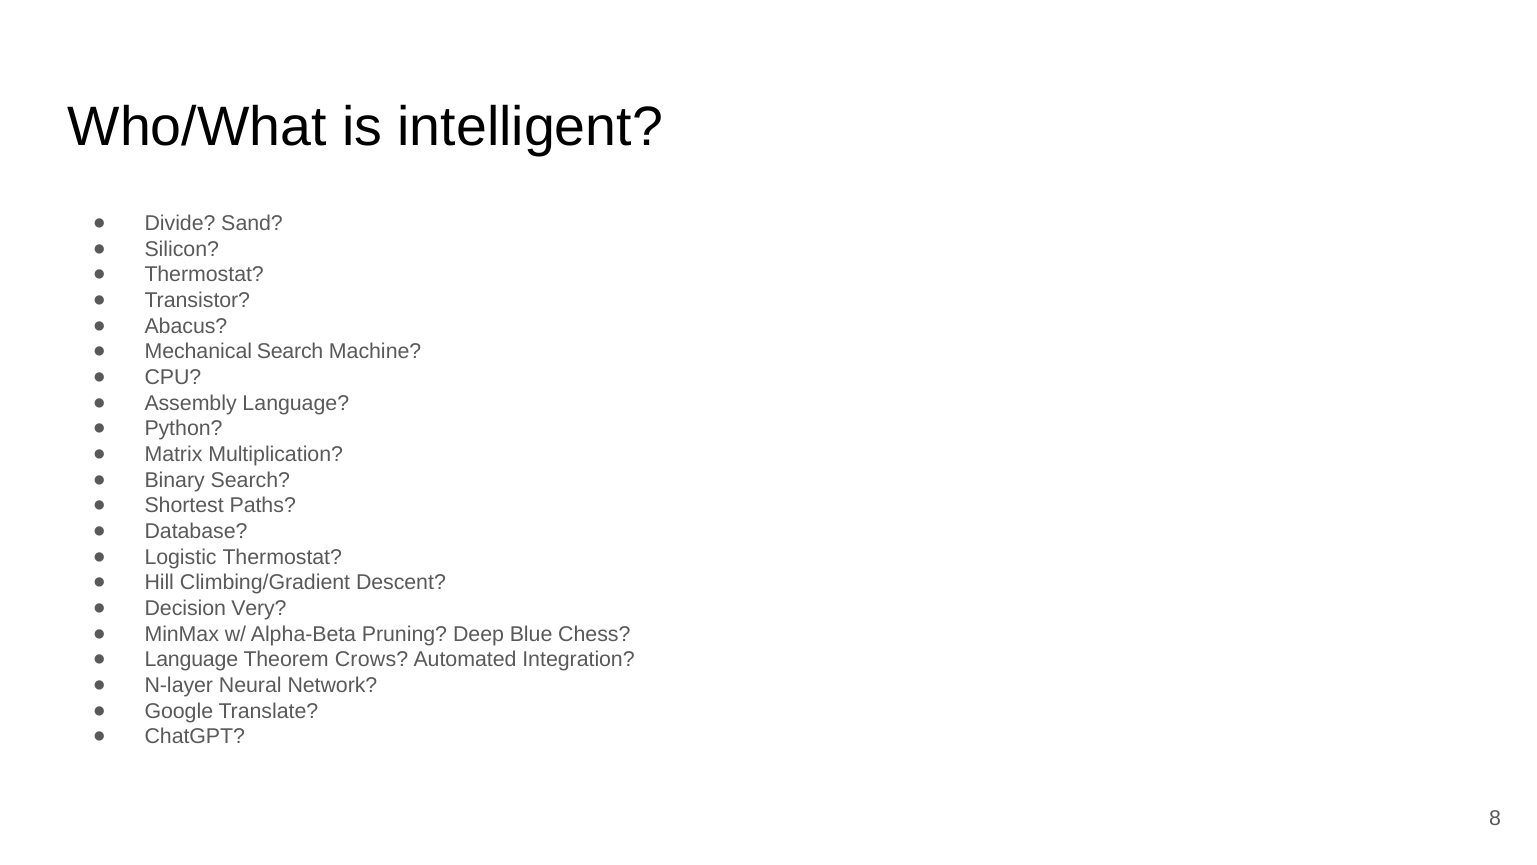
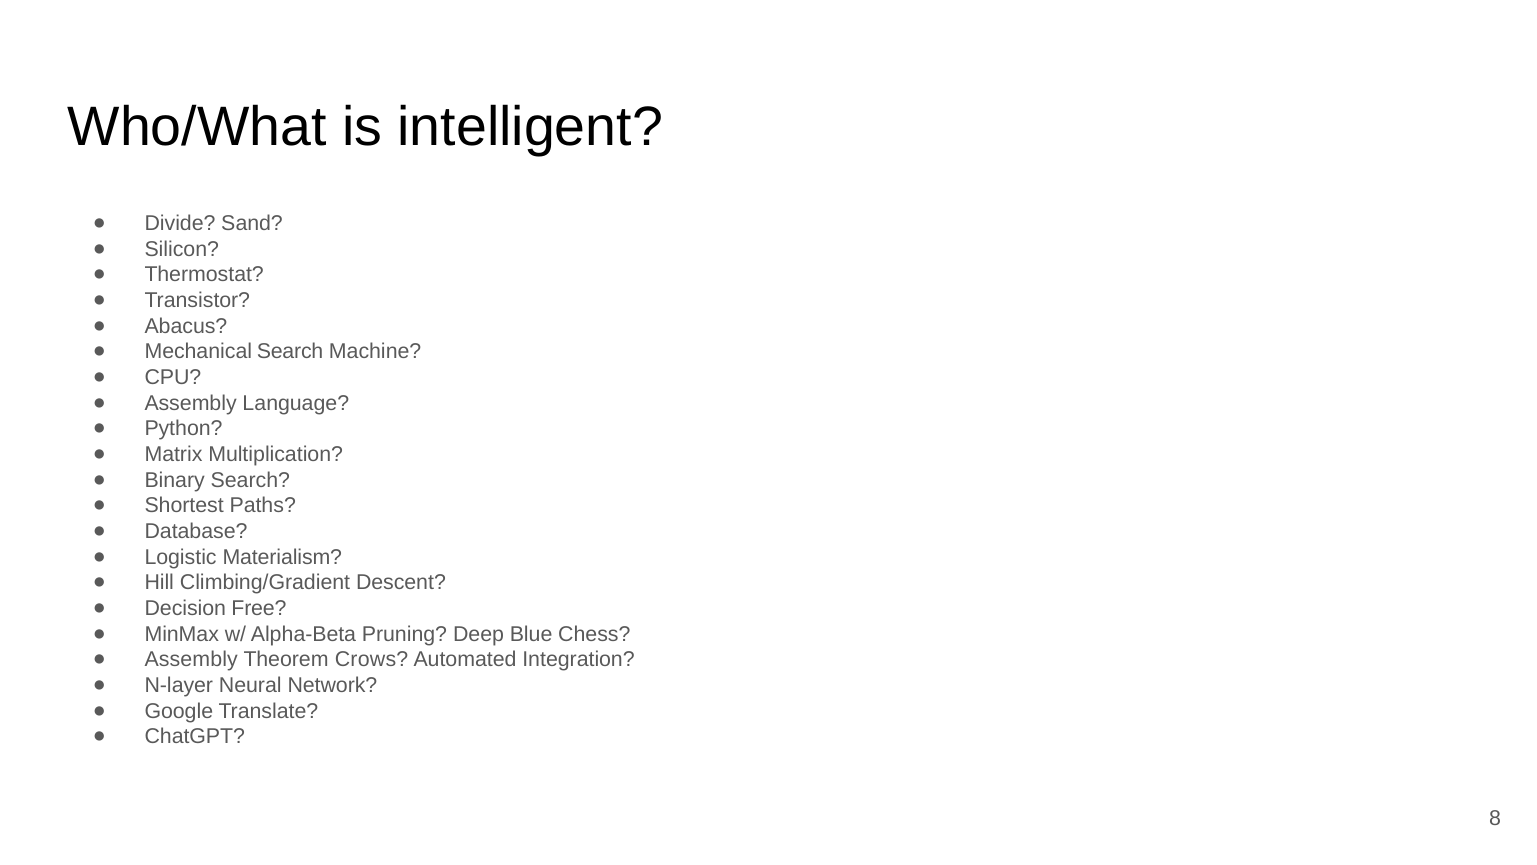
Logistic Thermostat: Thermostat -> Materialism
Very: Very -> Free
Language at (191, 660): Language -> Assembly
